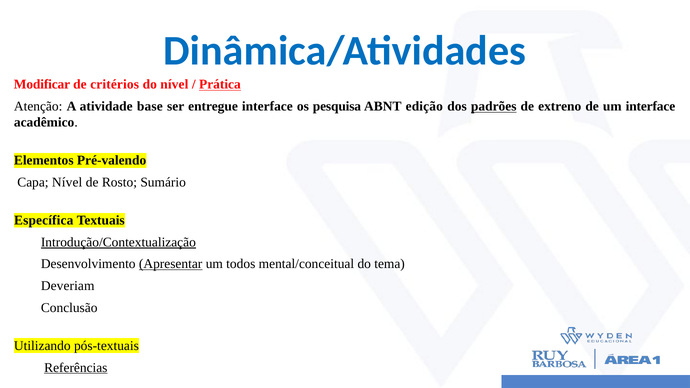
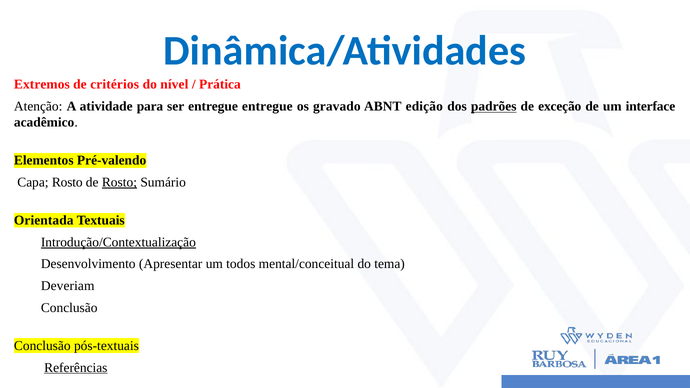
Modificar: Modificar -> Extremos
Prática underline: present -> none
base: base -> para
entregue interface: interface -> entregue
pesquisa: pesquisa -> gravado
extreno: extreno -> exceção
Capa Nível: Nível -> Rosto
Rosto at (119, 182) underline: none -> present
Específica: Específica -> Orientada
Apresentar underline: present -> none
Utilizando at (42, 346): Utilizando -> Conclusão
